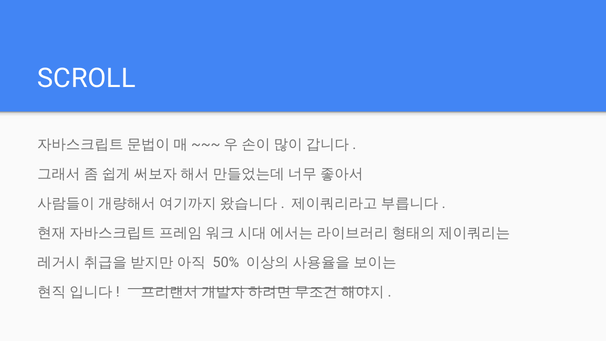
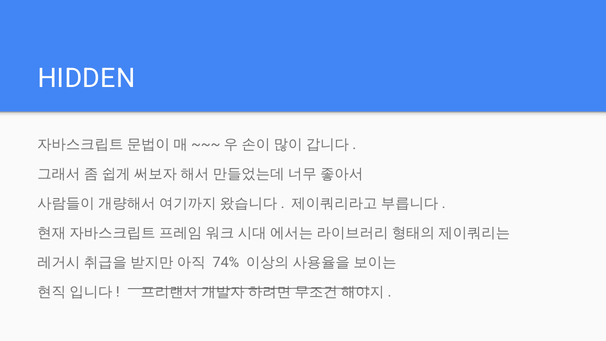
SCROLL: SCROLL -> HIDDEN
50%: 50% -> 74%
